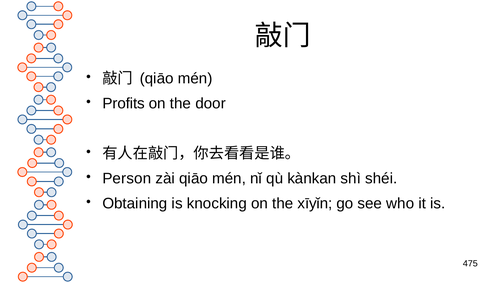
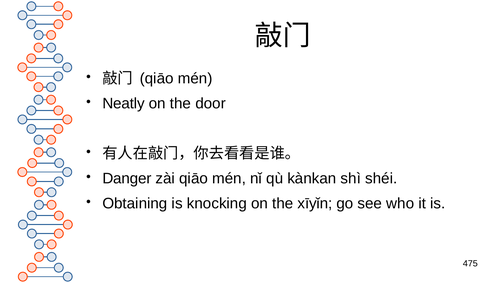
Profits: Profits -> Neatly
Person: Person -> Danger
